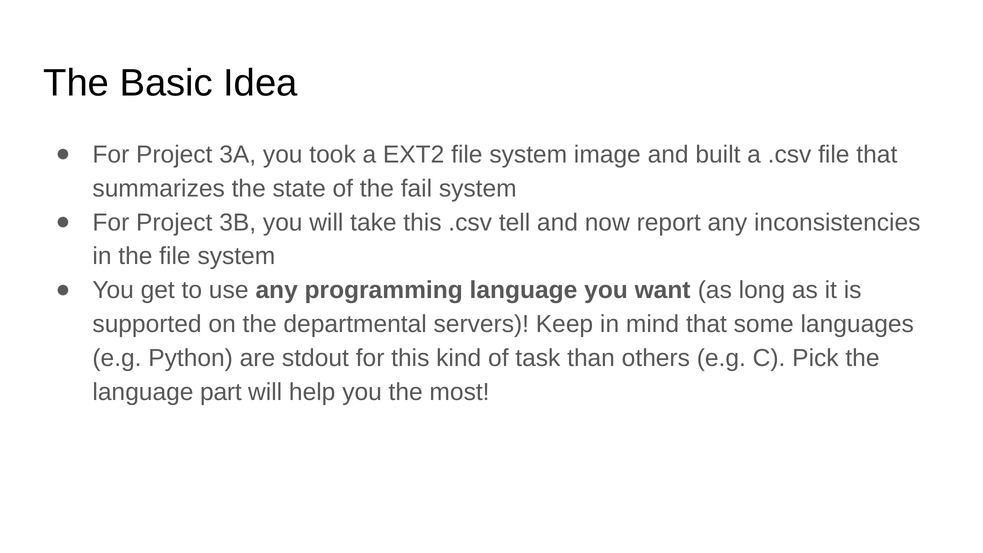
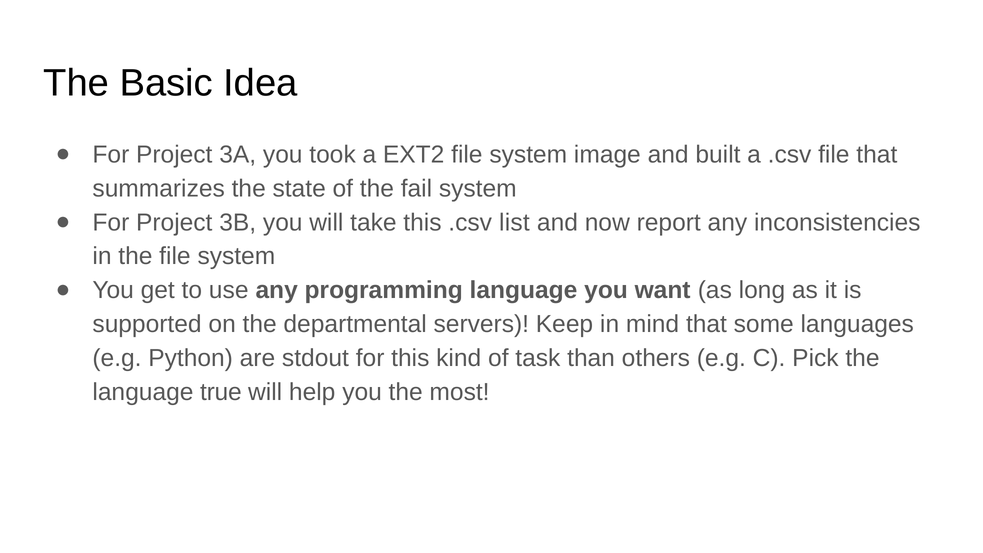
tell: tell -> list
part: part -> true
